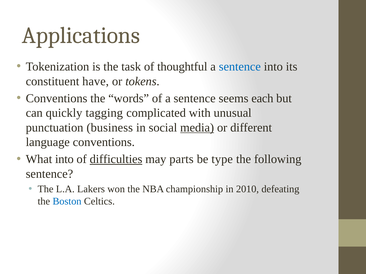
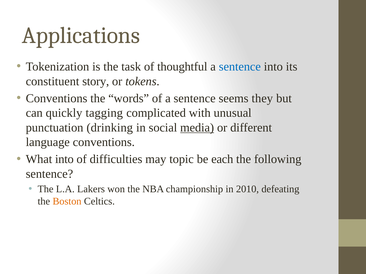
have: have -> story
each: each -> they
business: business -> drinking
difficulties underline: present -> none
parts: parts -> topic
type: type -> each
Boston colour: blue -> orange
